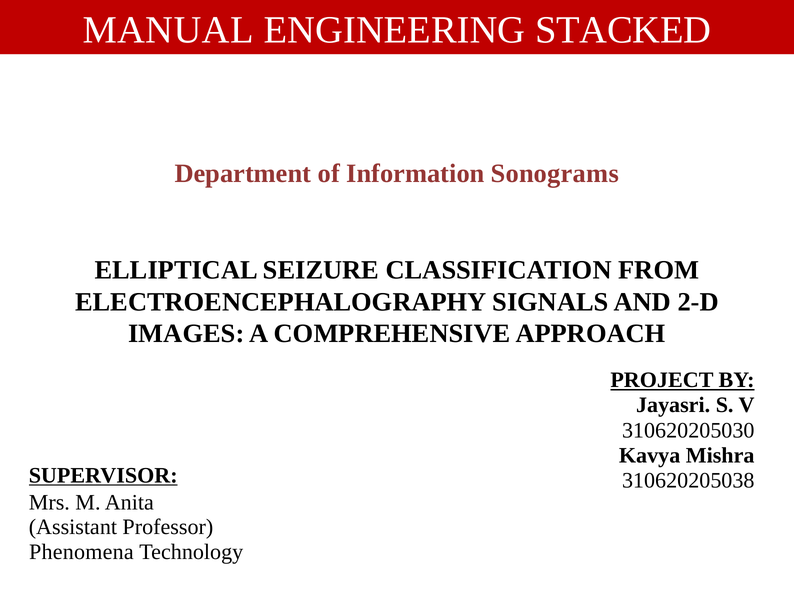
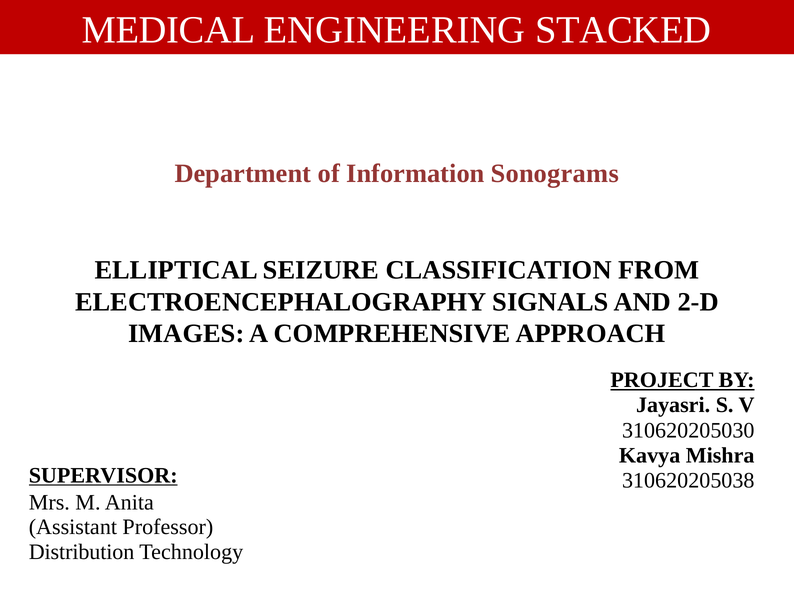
MANUAL: MANUAL -> MEDICAL
Phenomena: Phenomena -> Distribution
